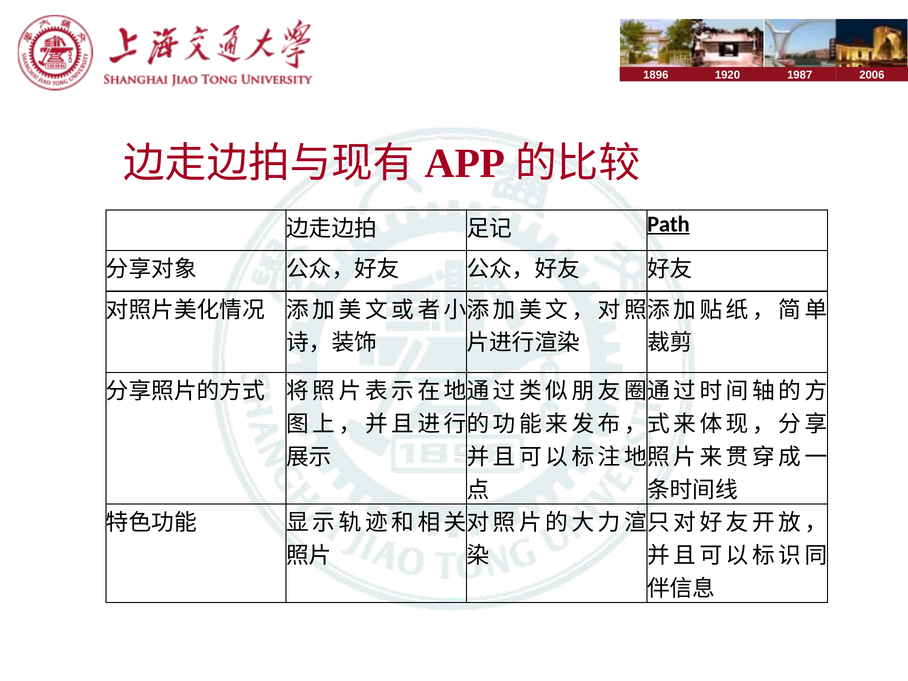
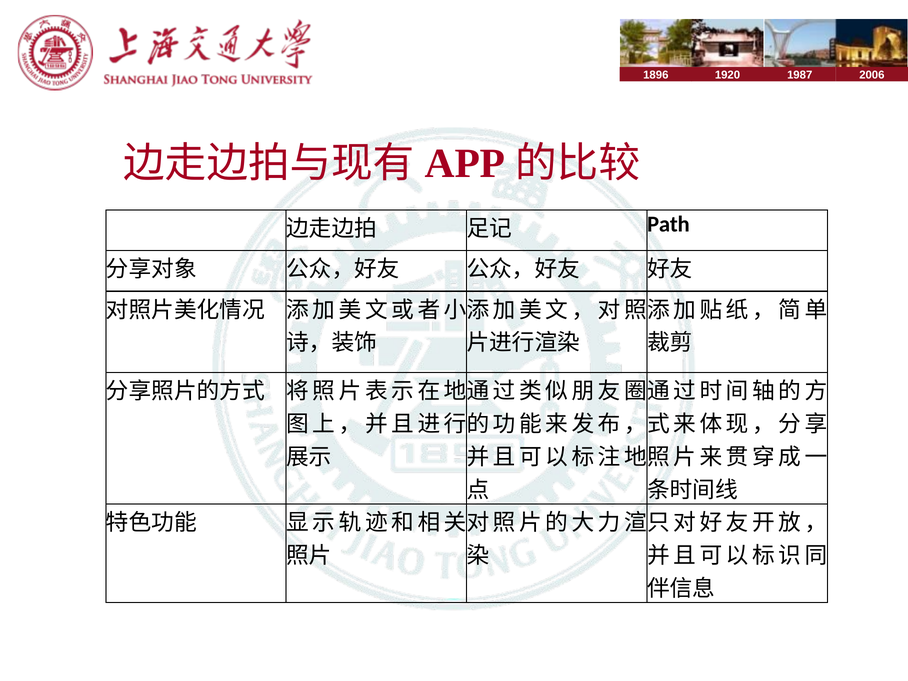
Path underline: present -> none
